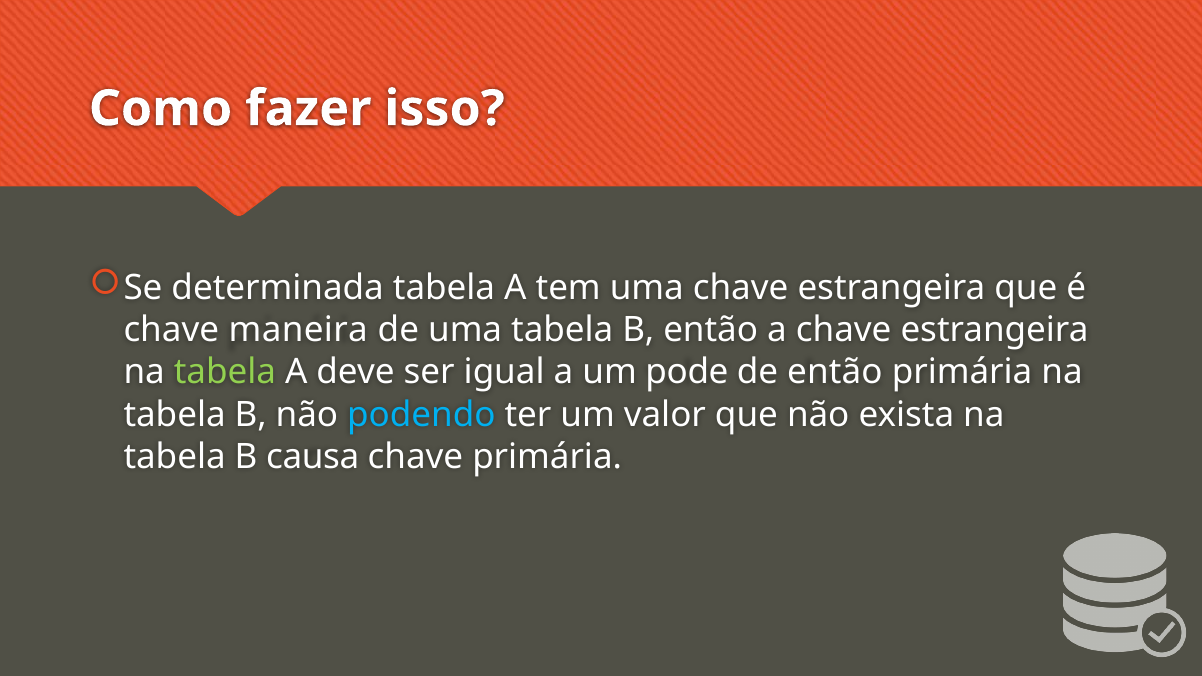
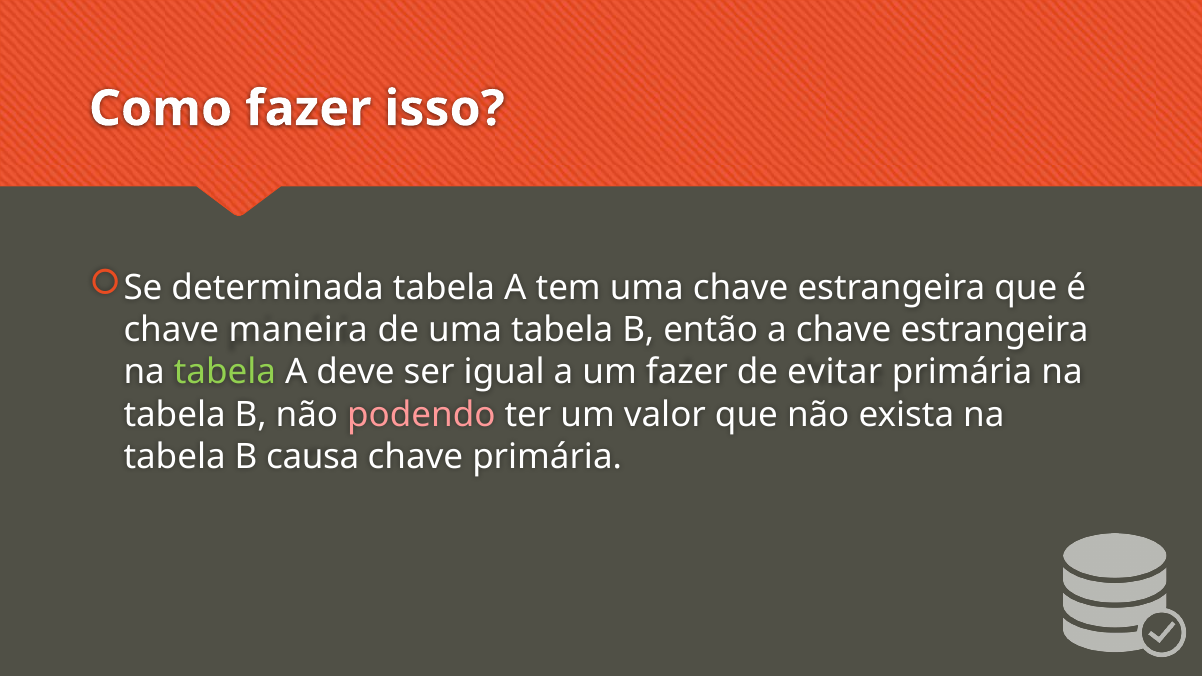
um pode: pode -> fazer
de então: então -> evitar
podendo colour: light blue -> pink
